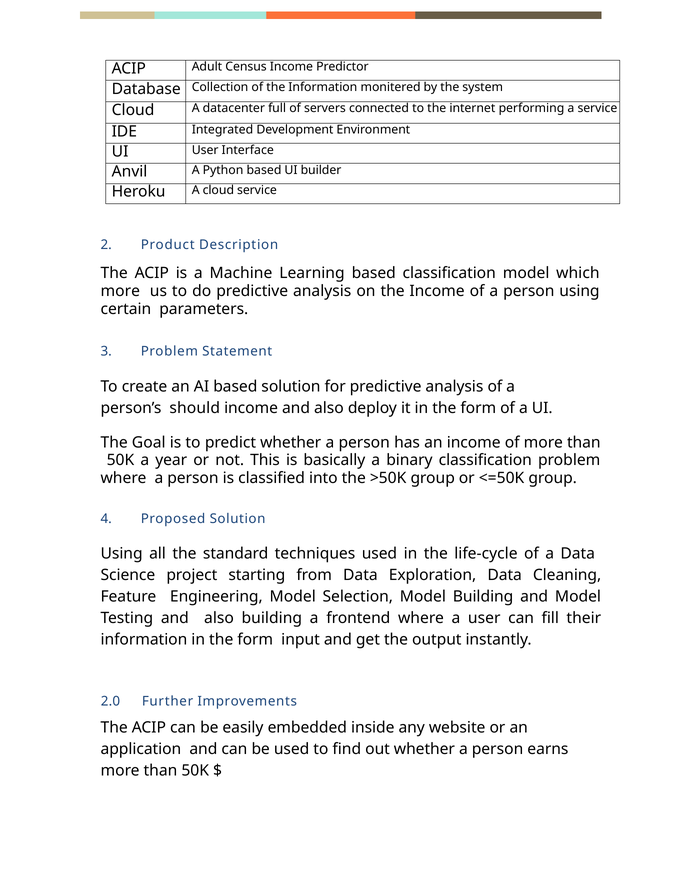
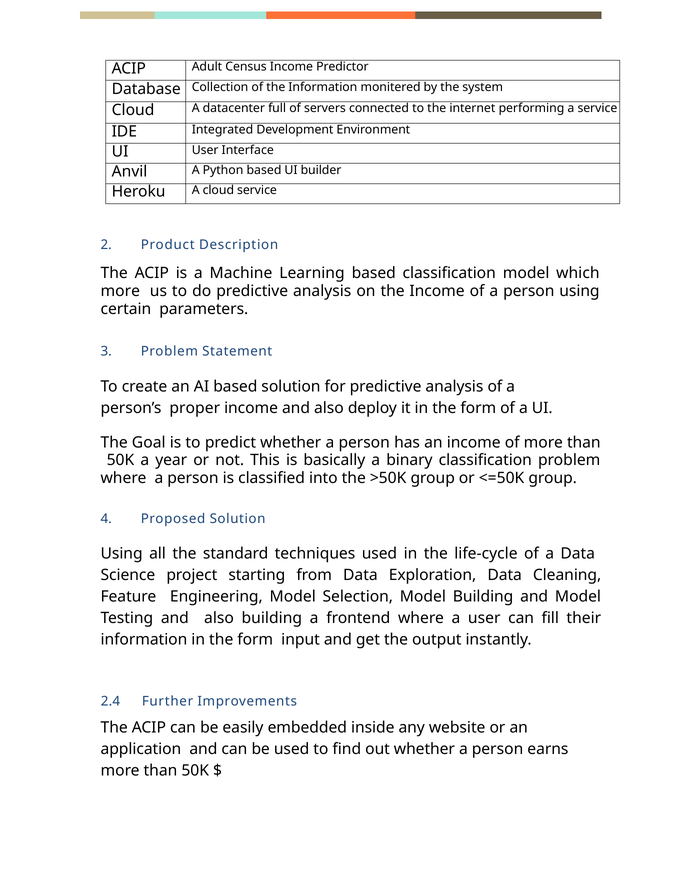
should: should -> proper
2.0: 2.0 -> 2.4
